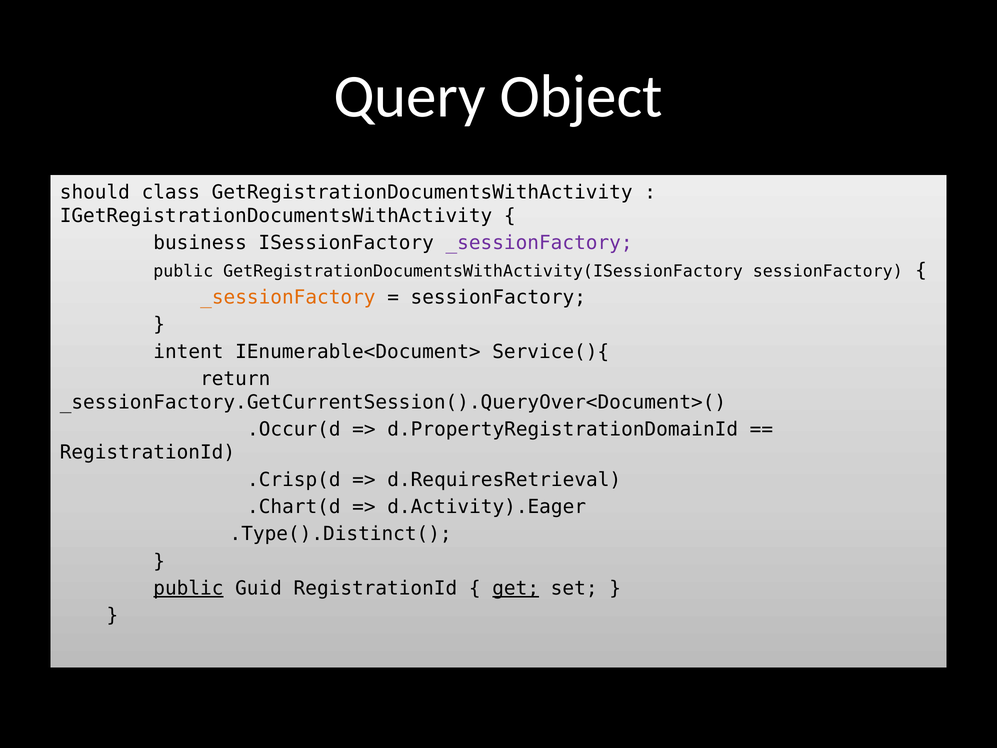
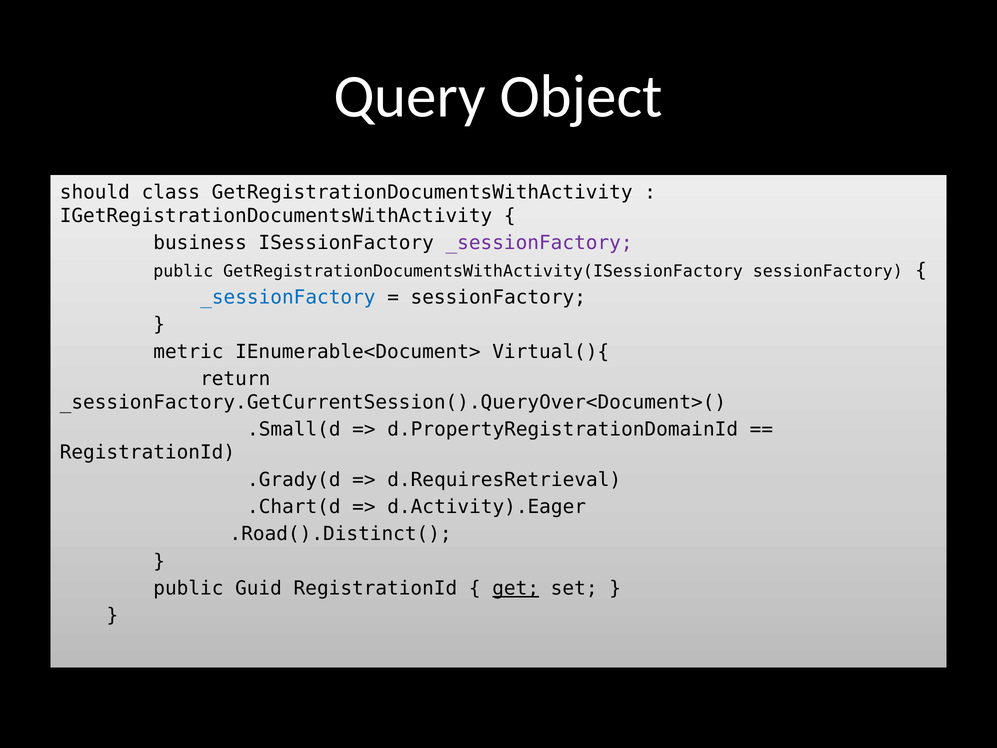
_sessionFactory at (288, 297) colour: orange -> blue
intent: intent -> metric
Service(){: Service(){ -> Virtual(){
.Occur(d: .Occur(d -> .Small(d
.Crisp(d: .Crisp(d -> .Grady(d
.Type().Distinct(: .Type().Distinct( -> .Road().Distinct(
public at (188, 588) underline: present -> none
